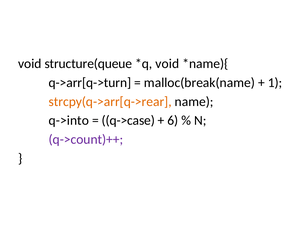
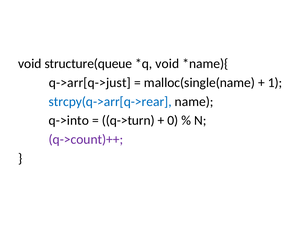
q->arr[q->turn: q->arr[q->turn -> q->arr[q->just
malloc(break(name: malloc(break(name -> malloc(single(name
strcpy(q->arr[q->rear colour: orange -> blue
q->case: q->case -> q->turn
6: 6 -> 0
